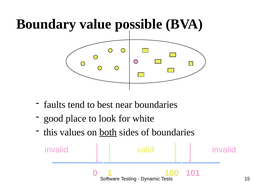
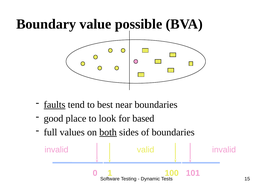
faults underline: none -> present
white: white -> based
this: this -> full
